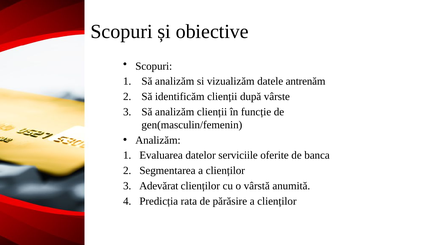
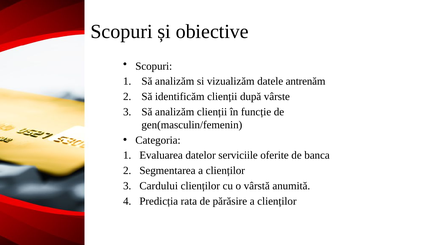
Analizăm at (158, 140): Analizăm -> Categoria
Adevărat: Adevărat -> Cardului
